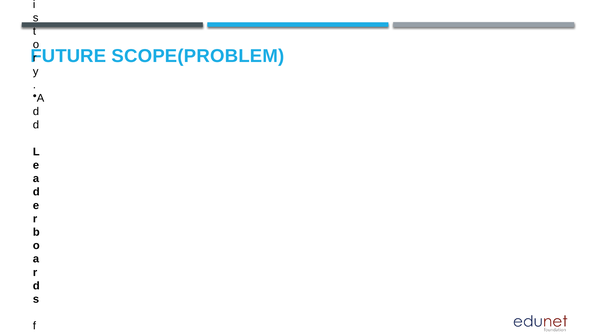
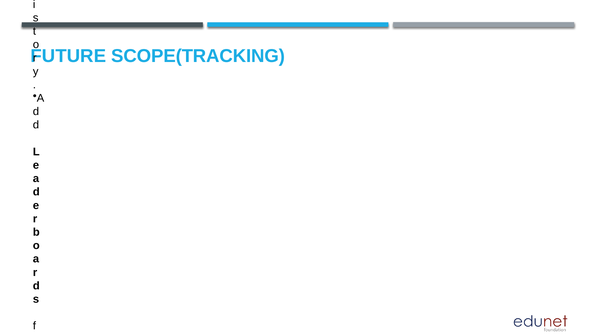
SCOPE(PROBLEM: SCOPE(PROBLEM -> SCOPE(TRACKING
